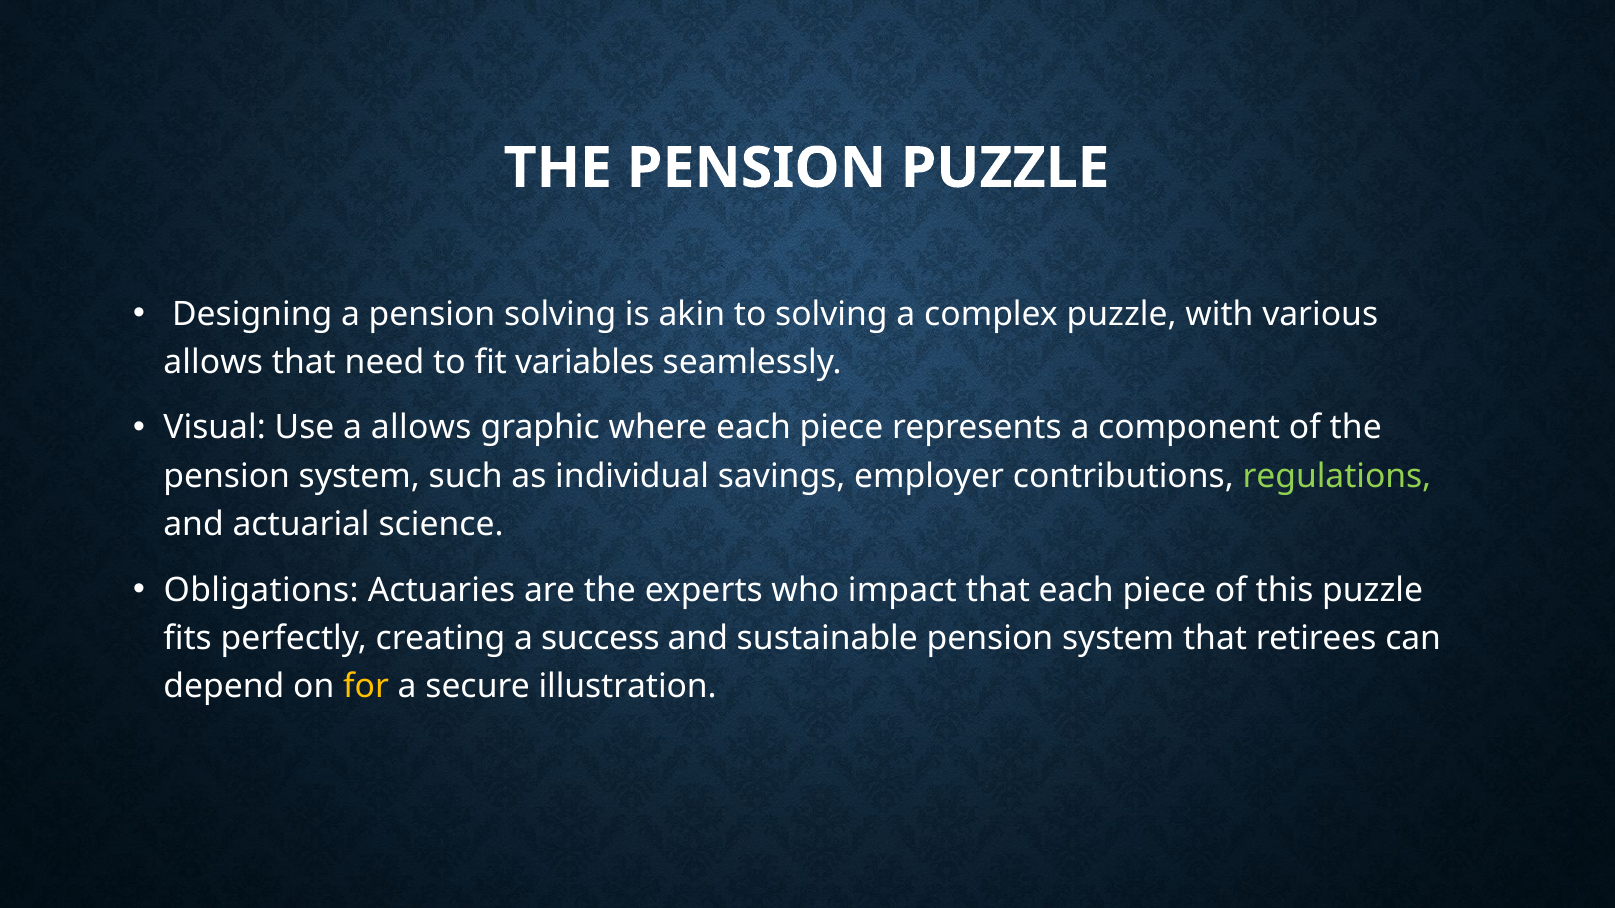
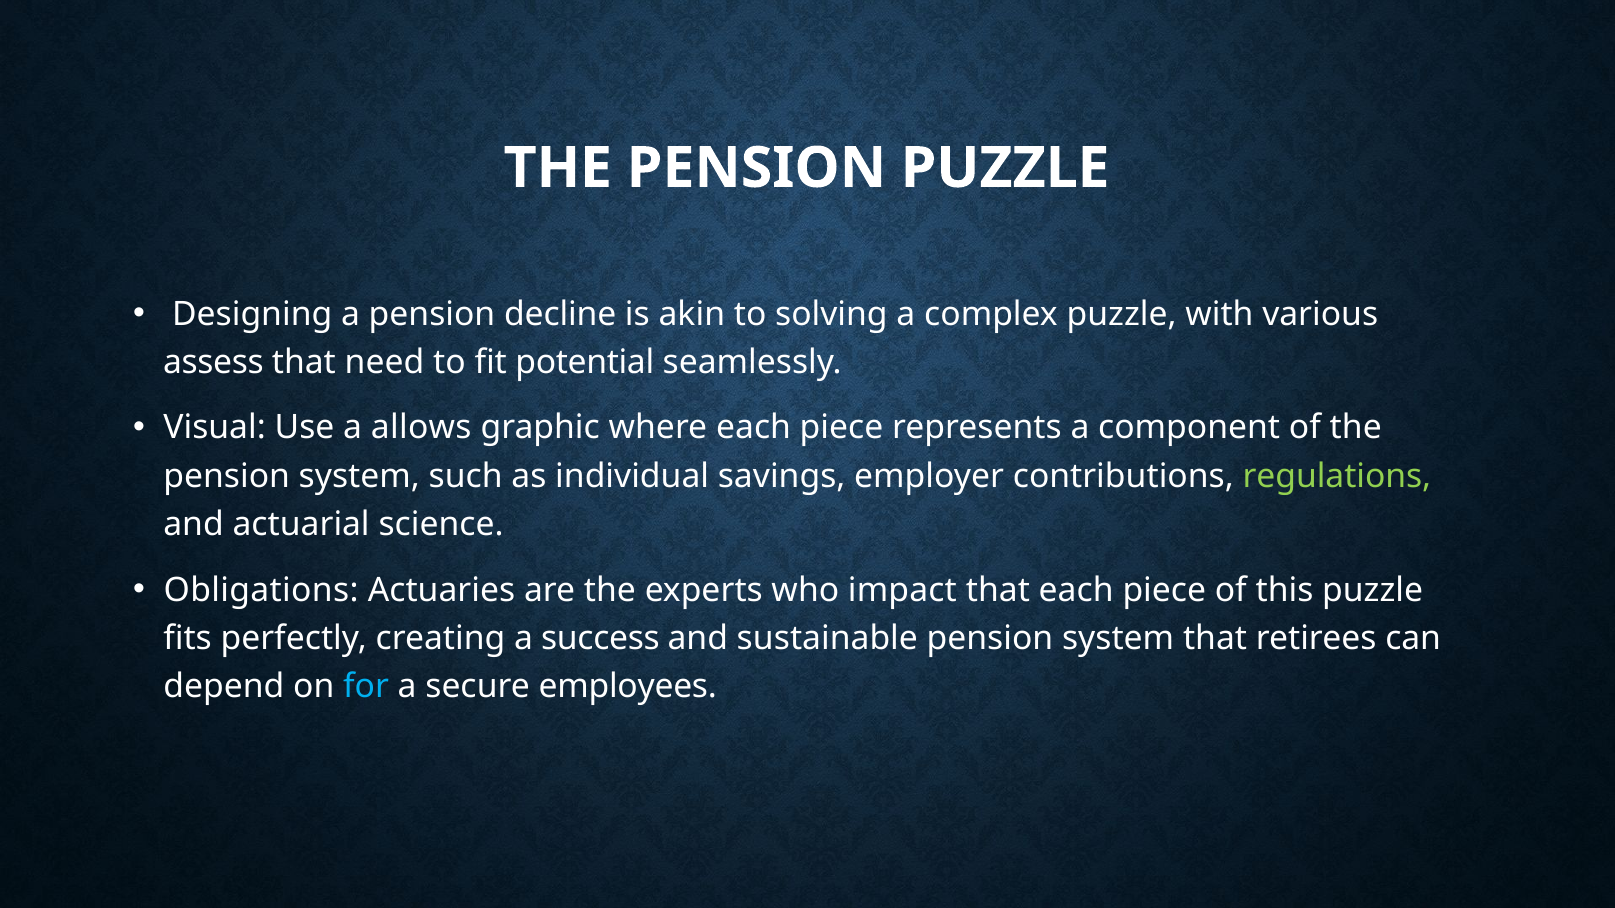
pension solving: solving -> decline
allows at (213, 363): allows -> assess
variables: variables -> potential
for colour: yellow -> light blue
illustration: illustration -> employees
